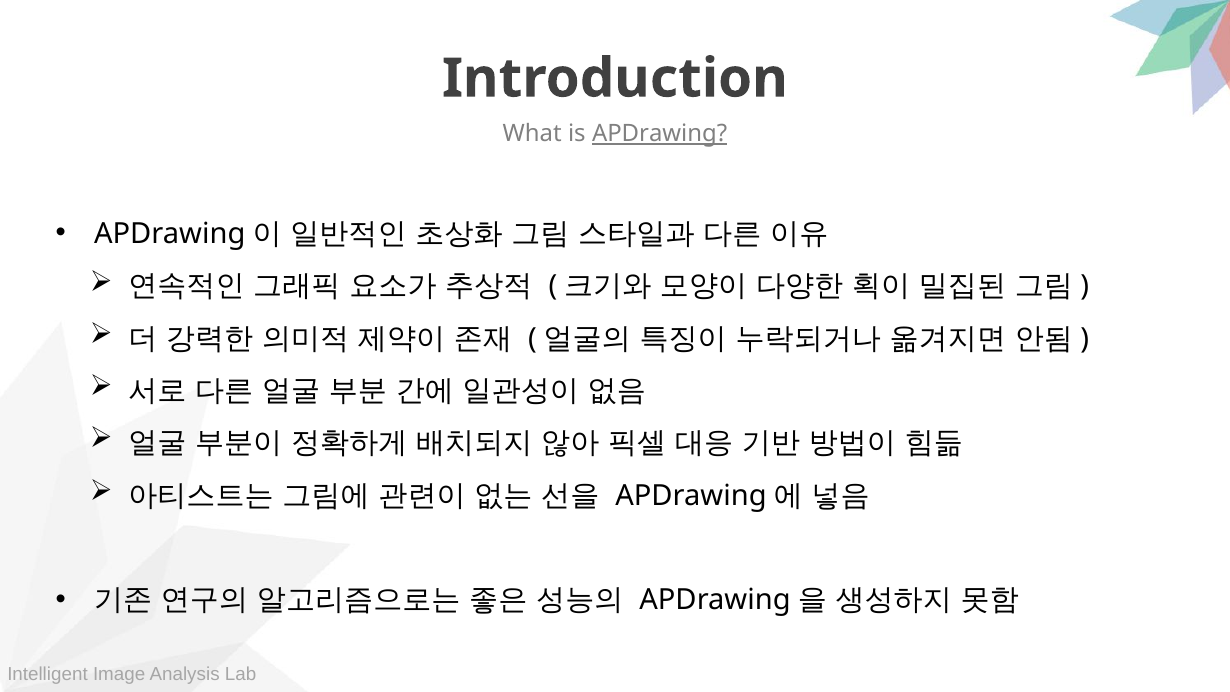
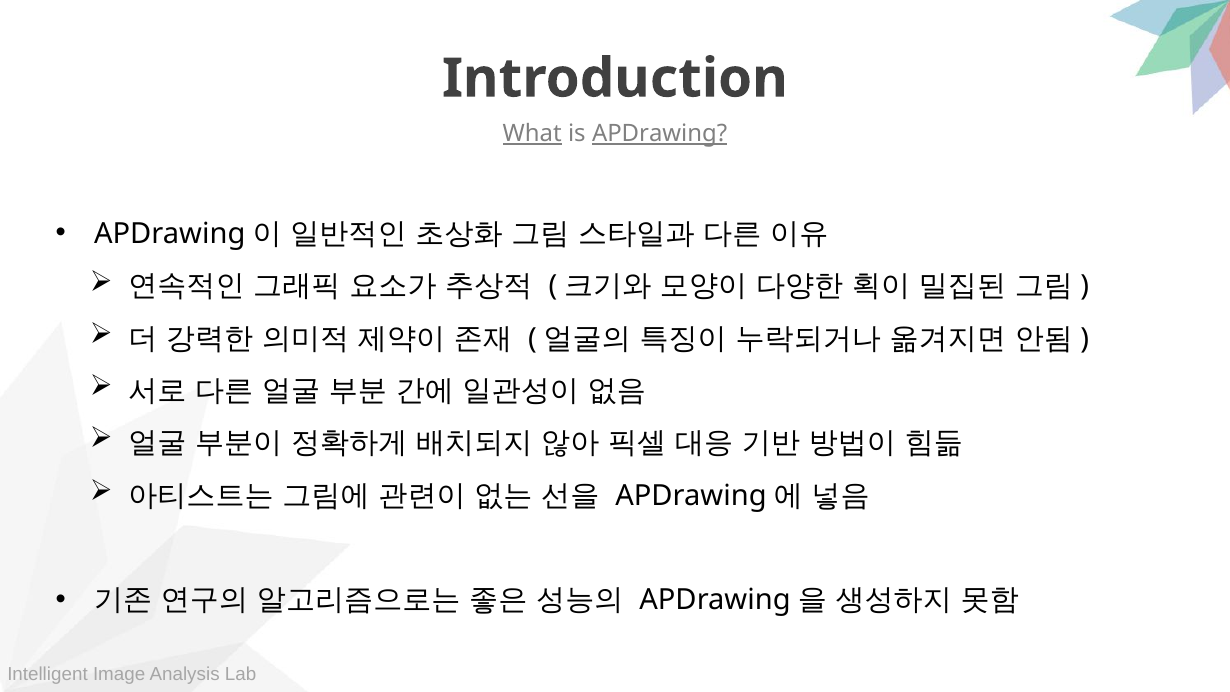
What underline: none -> present
